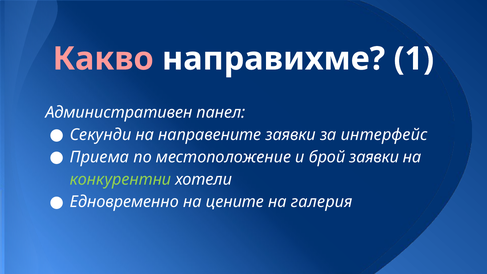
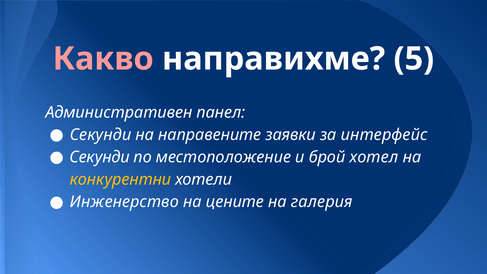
1: 1 -> 5
Приема at (99, 157): Приема -> Секунди
брой заявки: заявки -> хотел
конкурентни colour: light green -> yellow
Едновременно: Едновременно -> Инженерство
